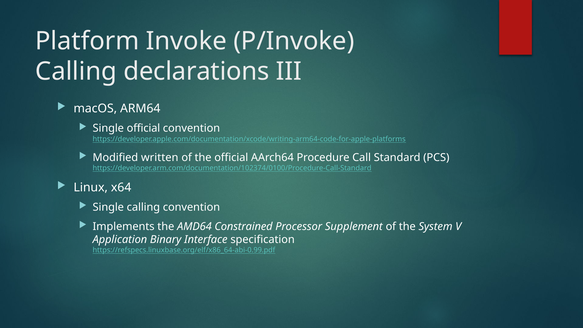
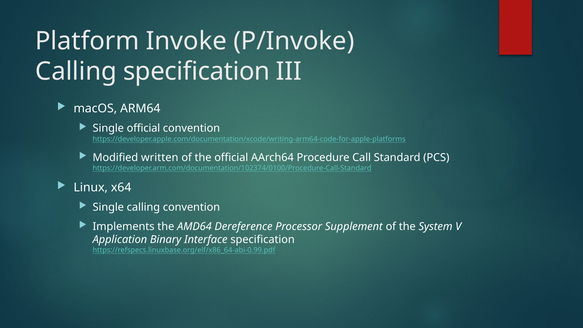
Calling declarations: declarations -> specification
Constrained: Constrained -> Dereference
